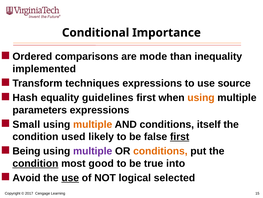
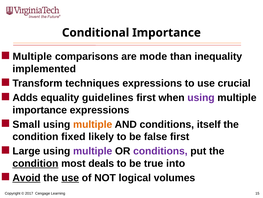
Ordered at (32, 56): Ordered -> Multiple
source: source -> crucial
Hash: Hash -> Adds
using at (201, 97) colour: orange -> purple
parameters at (40, 110): parameters -> importance
used: used -> fixed
first at (180, 136) underline: present -> none
Being: Being -> Large
conditions at (160, 151) colour: orange -> purple
good: good -> deals
Avoid underline: none -> present
selected: selected -> volumes
